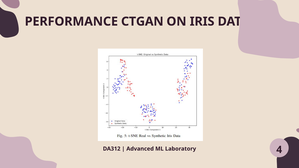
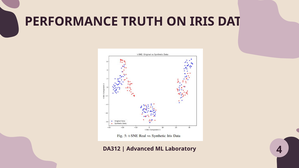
CTGAN: CTGAN -> TRUTH
